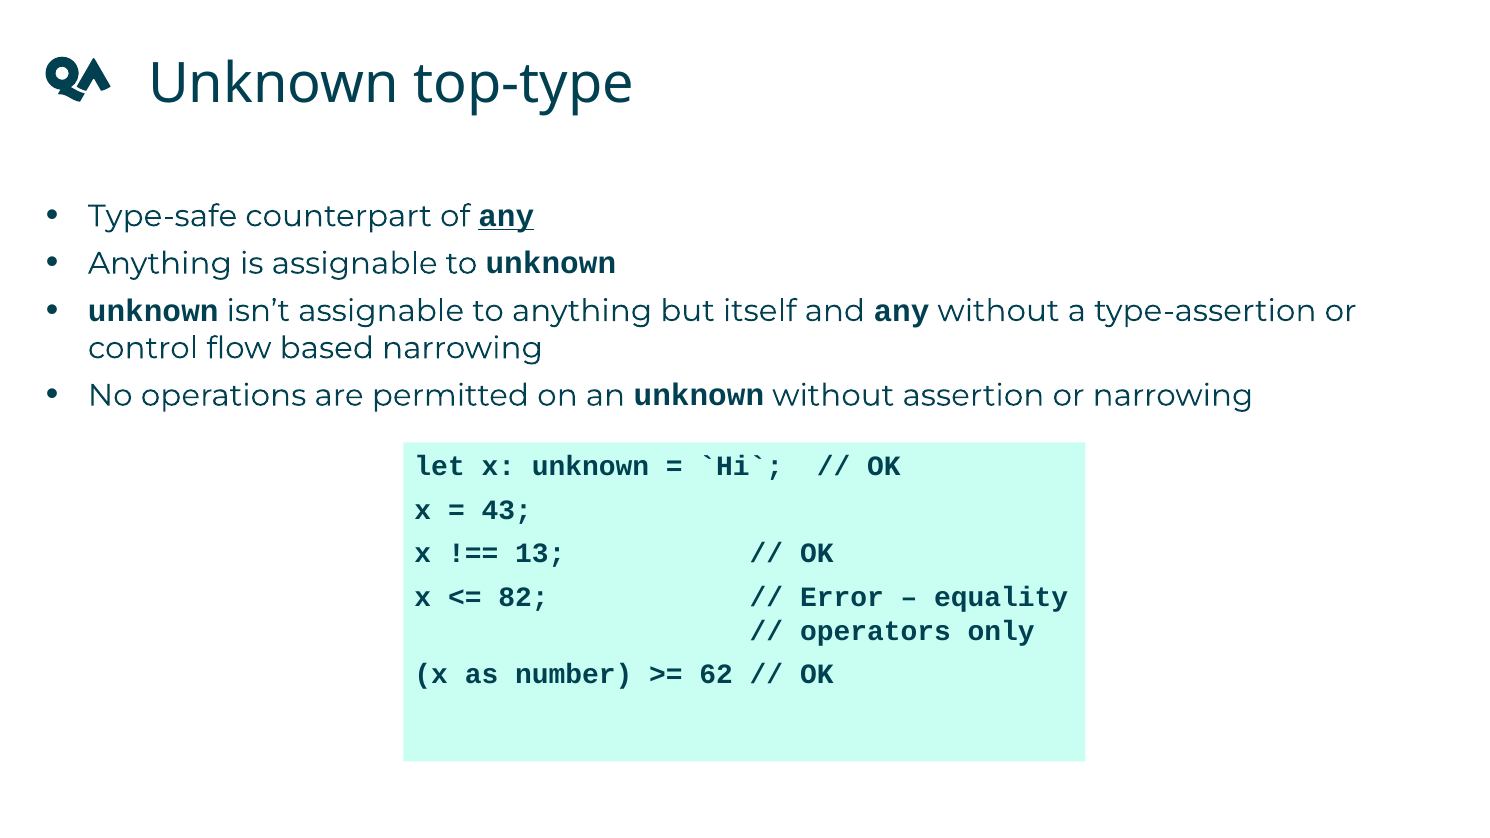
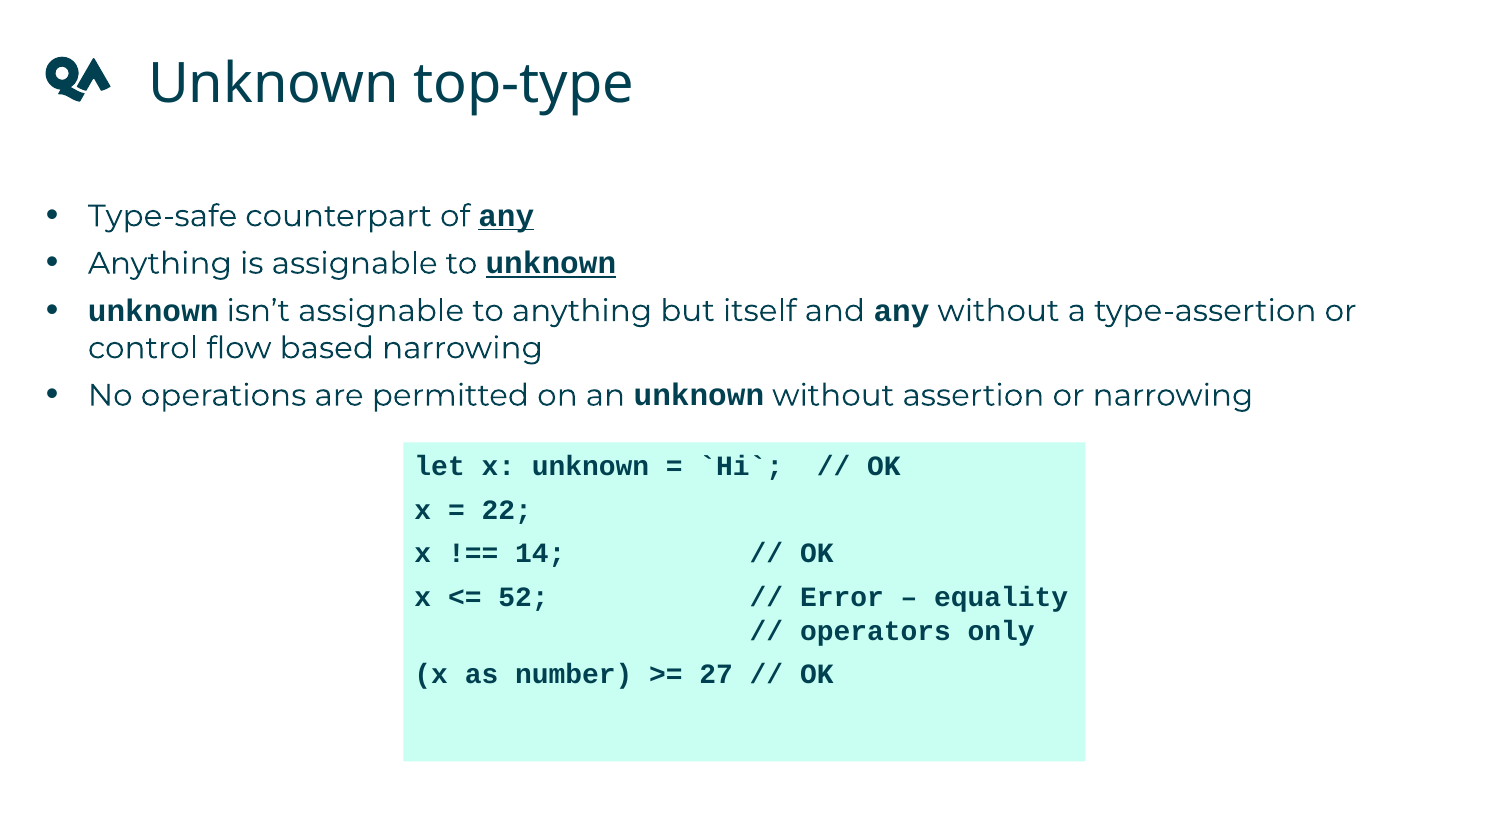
unknown at (551, 263) underline: none -> present
43: 43 -> 22
13: 13 -> 14
82: 82 -> 52
62: 62 -> 27
